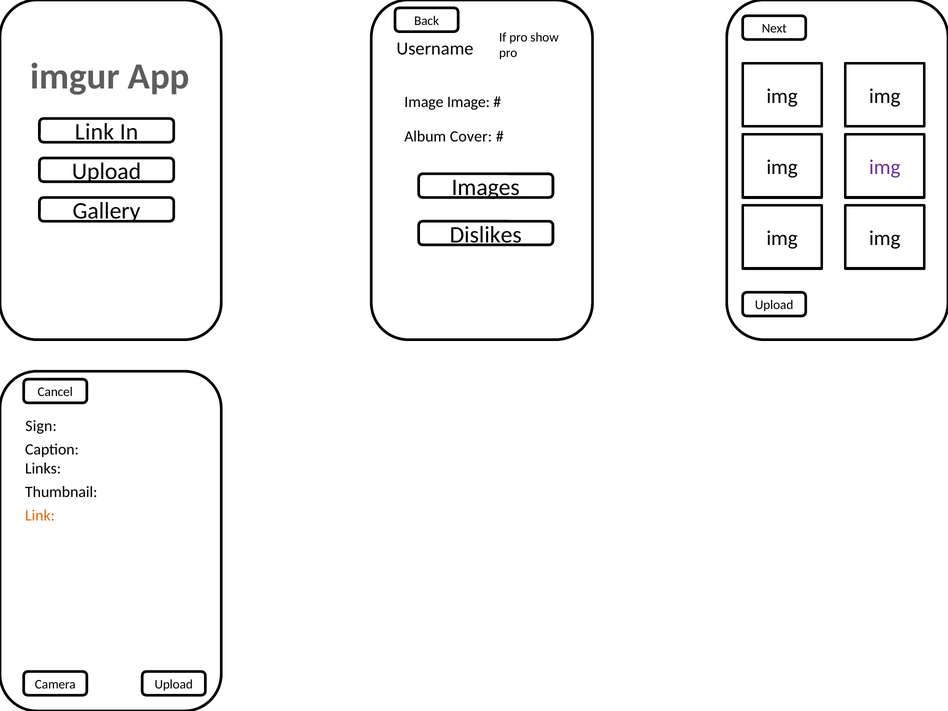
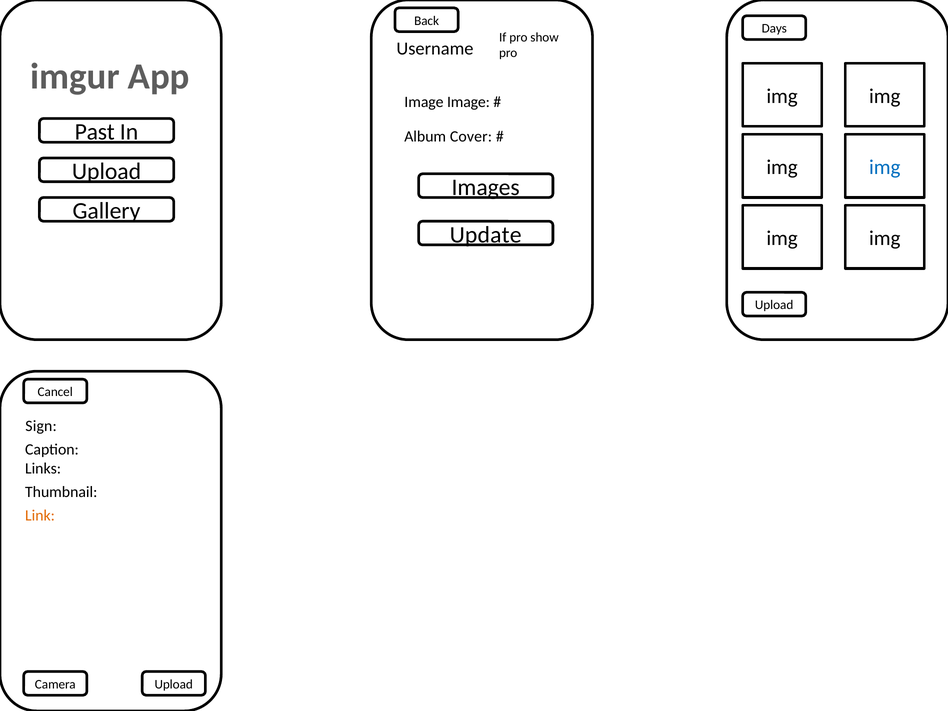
Next: Next -> Days
Link at (94, 132): Link -> Past
img at (885, 167) colour: purple -> blue
Dislikes: Dislikes -> Update
